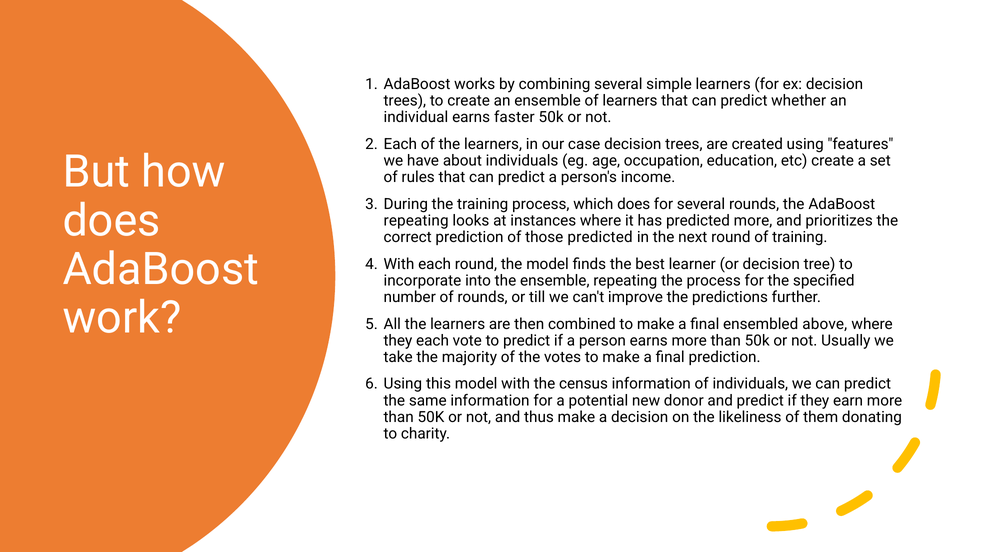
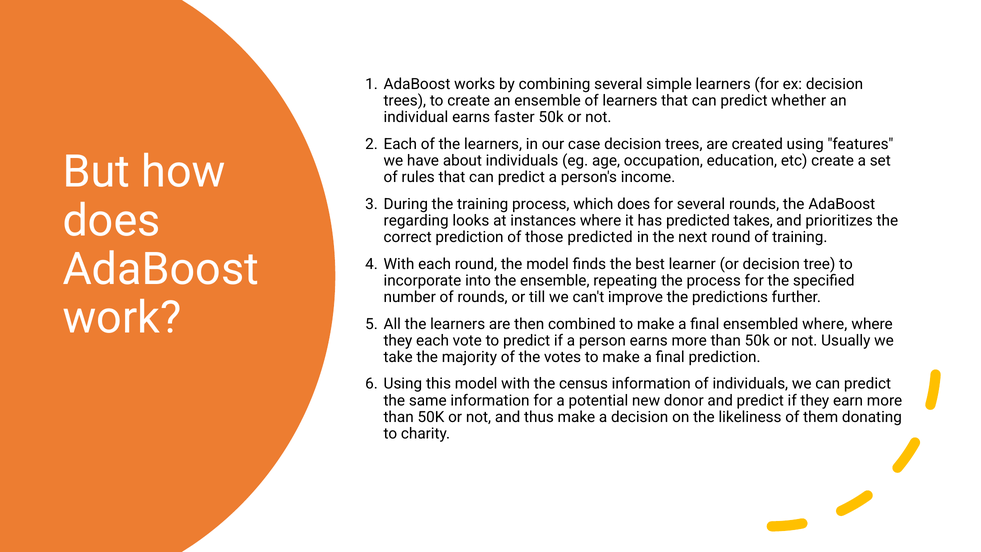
repeating at (416, 221): repeating -> regarding
predicted more: more -> takes
ensembled above: above -> where
